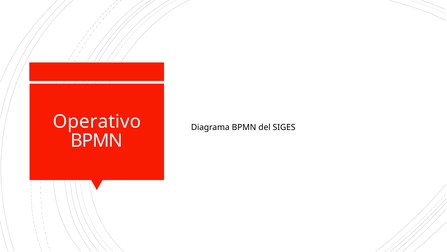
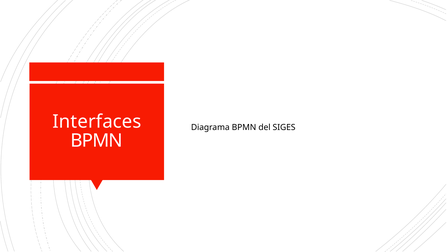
Operativo: Operativo -> Interfaces
